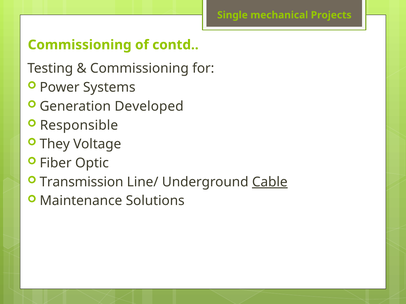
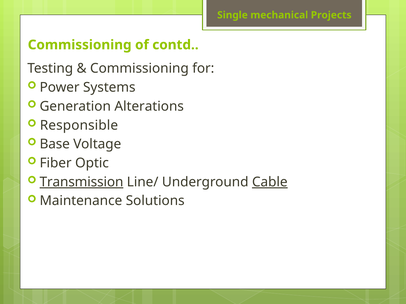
Developed: Developed -> Alterations
They: They -> Base
Transmission underline: none -> present
